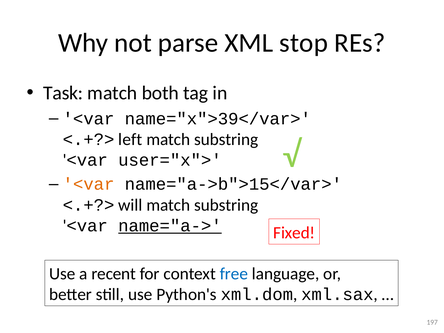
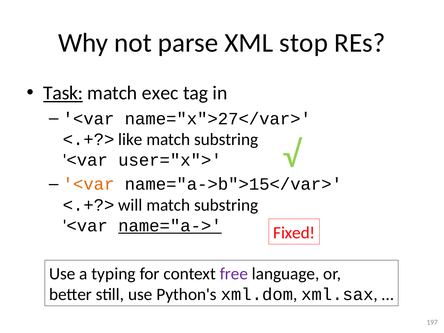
Task underline: none -> present
both: both -> exec
name="x">39</var>: name="x">39</var> -> name="x">27</var>
left: left -> like
recent: recent -> typing
free colour: blue -> purple
